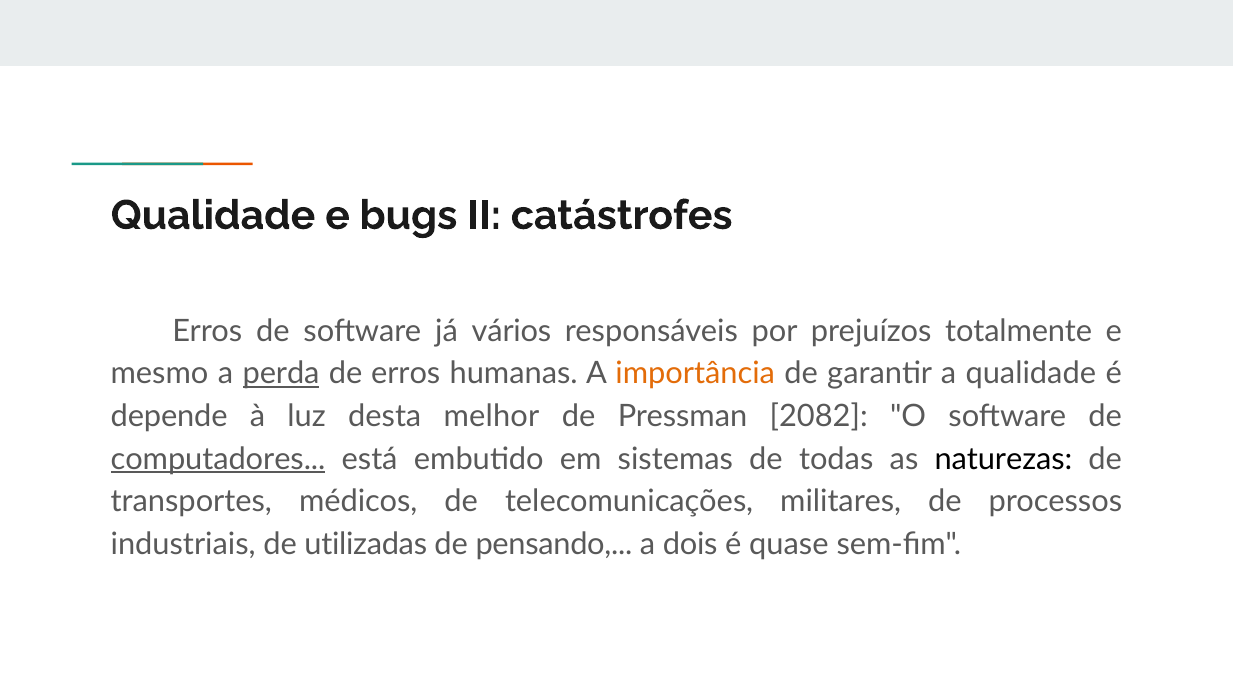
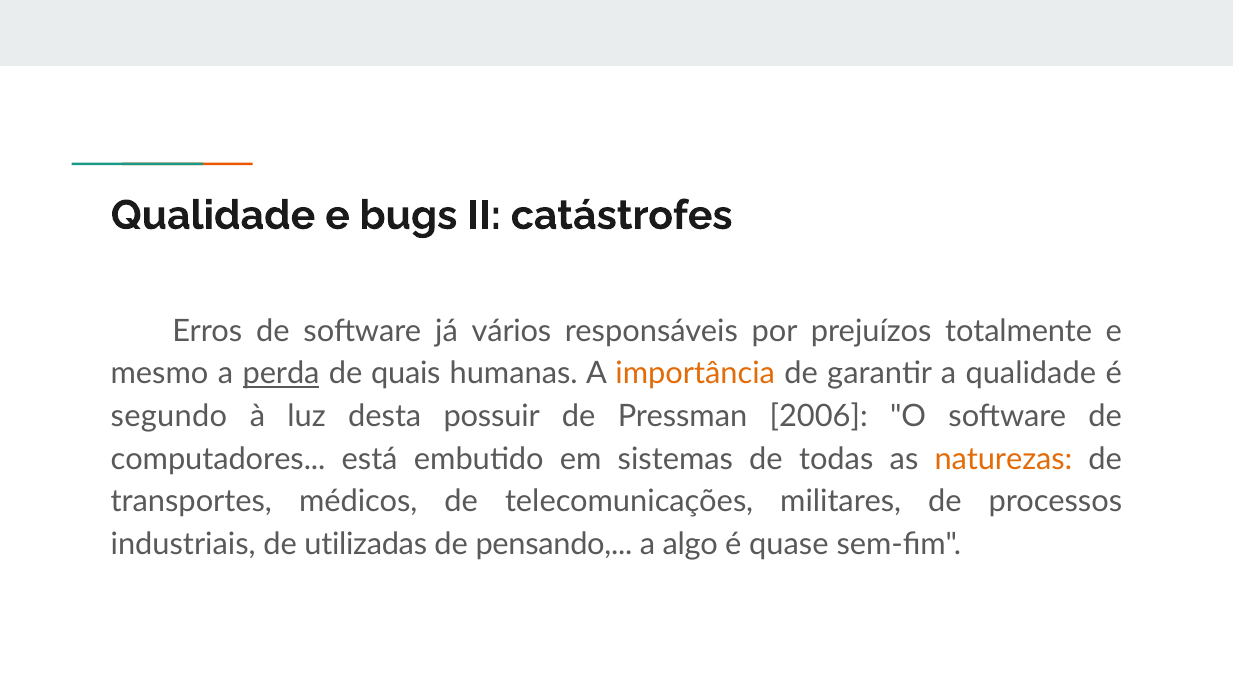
de erros: erros -> quais
depende: depende -> segundo
melhor: melhor -> possuir
2082: 2082 -> 2006
computadores underline: present -> none
naturezas colour: black -> orange
dois: dois -> algo
